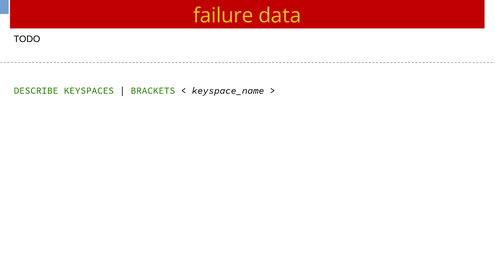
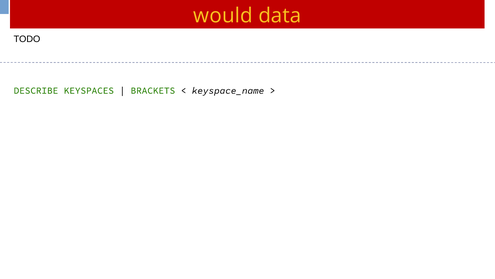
failure: failure -> would
